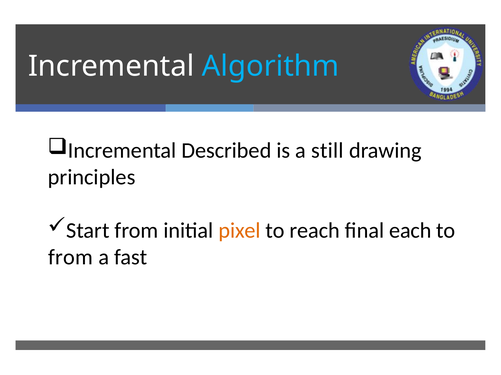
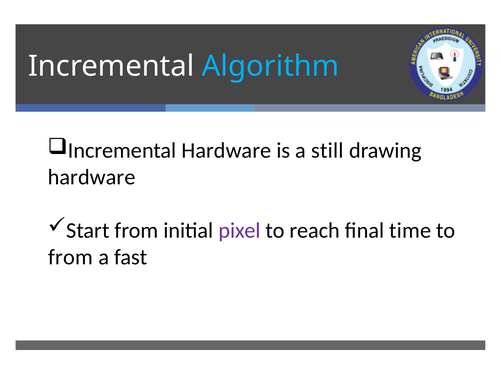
Incremental Described: Described -> Hardware
principles at (92, 178): principles -> hardware
pixel colour: orange -> purple
each: each -> time
